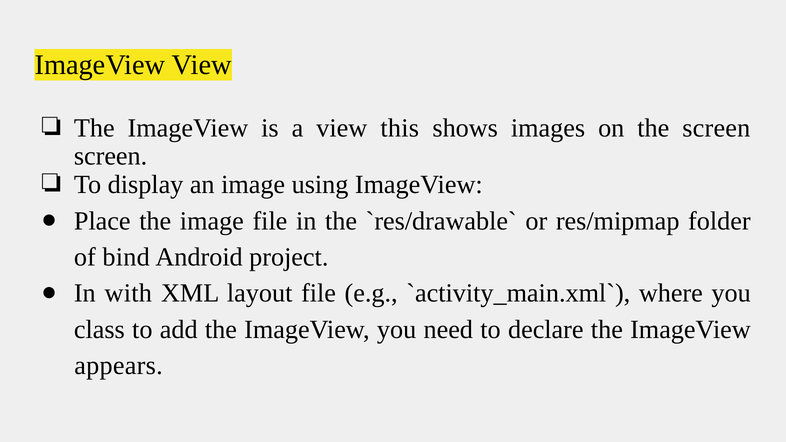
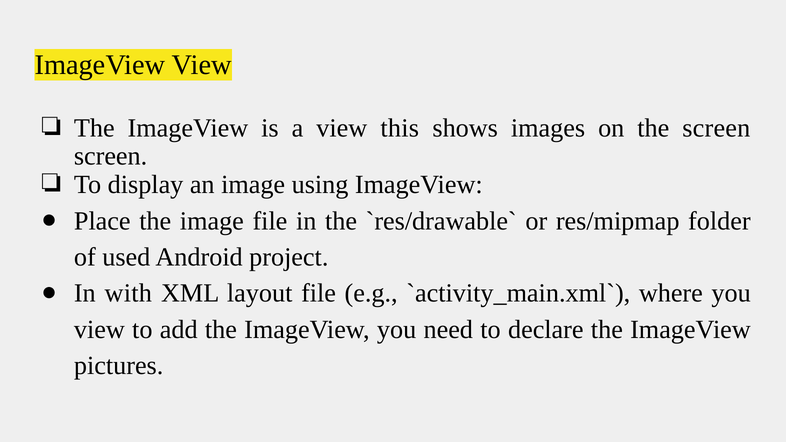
bind: bind -> used
class at (99, 329): class -> view
appears: appears -> pictures
